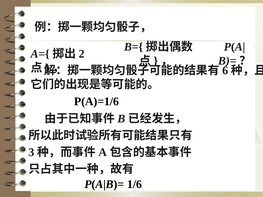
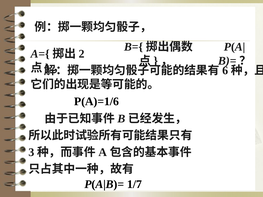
1/6: 1/6 -> 1/7
